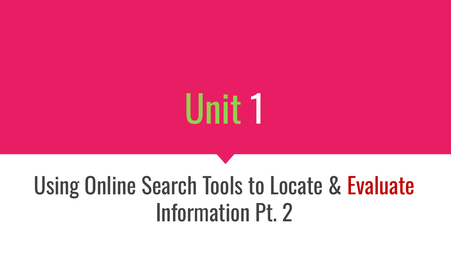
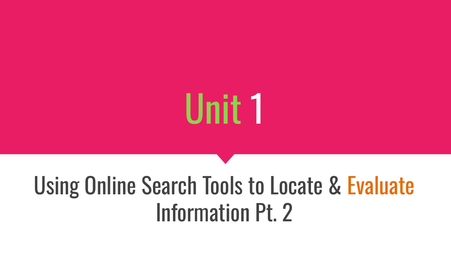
Evaluate colour: red -> orange
